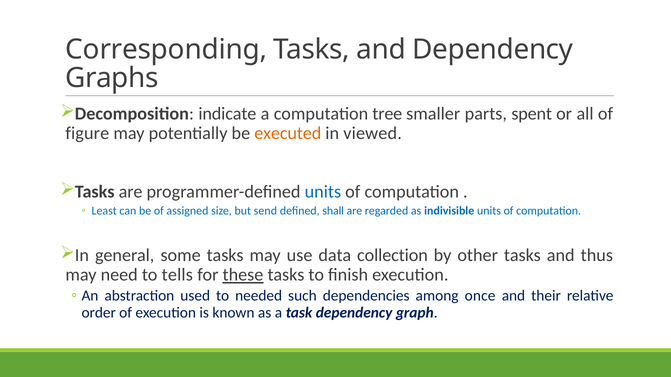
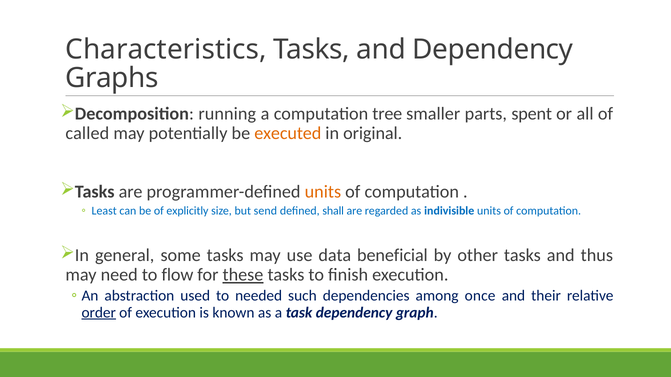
Corresponding: Corresponding -> Characteristics
indicate: indicate -> running
figure: figure -> called
viewed: viewed -> original
units at (323, 192) colour: blue -> orange
assigned: assigned -> explicitly
collection: collection -> beneficial
tells: tells -> flow
order underline: none -> present
